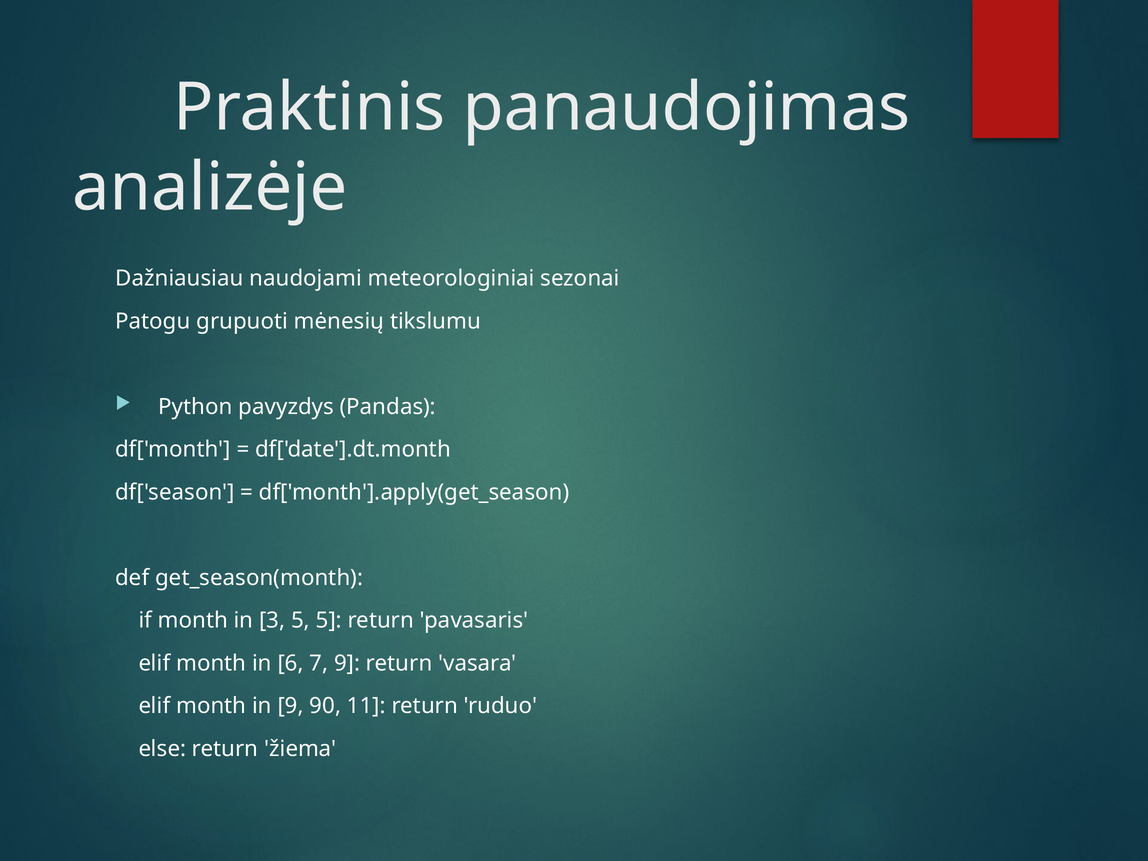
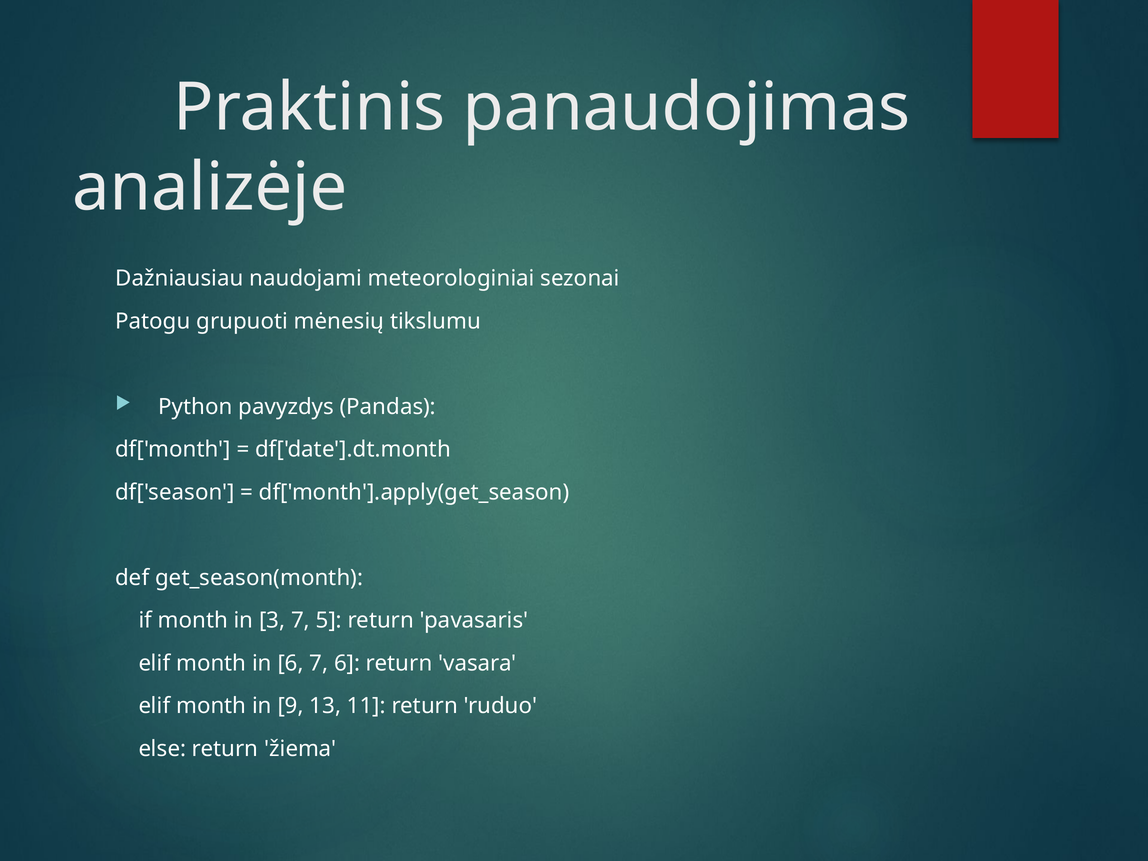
3 5: 5 -> 7
7 9: 9 -> 6
90: 90 -> 13
